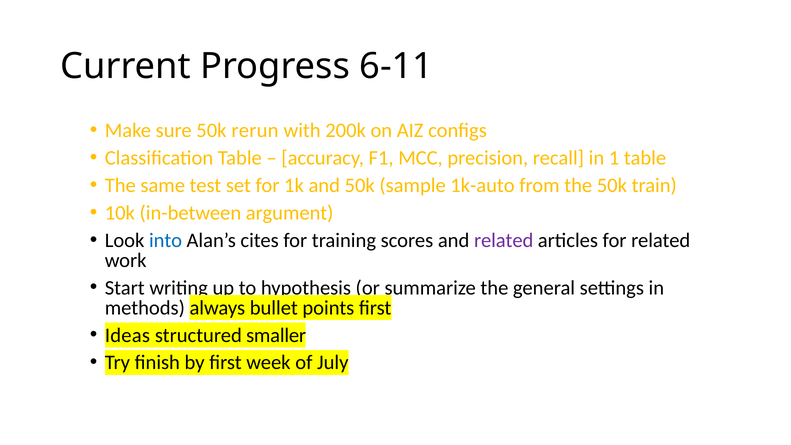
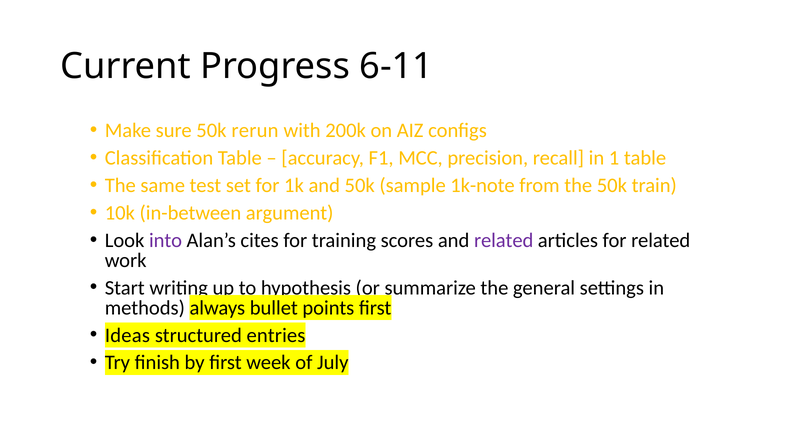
1k-auto: 1k-auto -> 1k-note
into colour: blue -> purple
smaller: smaller -> entries
